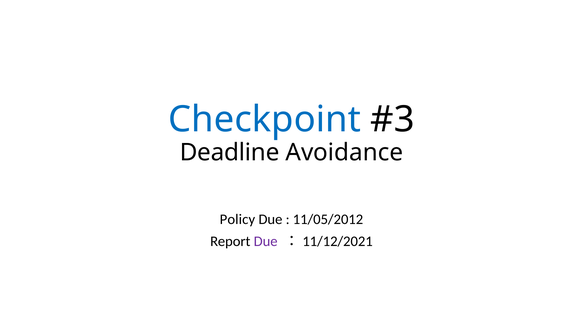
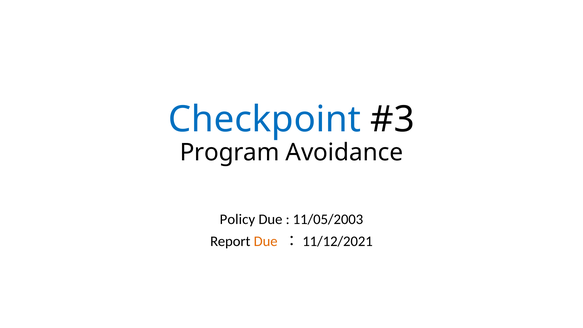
Deadline: Deadline -> Program
11/05/2012: 11/05/2012 -> 11/05/2003
Due at (266, 241) colour: purple -> orange
